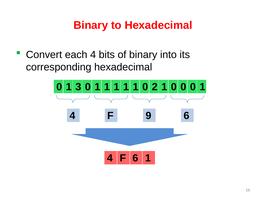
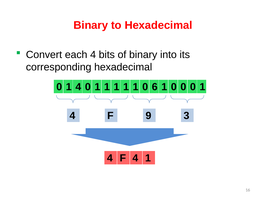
3 at (78, 87): 3 -> 4
2: 2 -> 6
9 6: 6 -> 3
F 6: 6 -> 4
